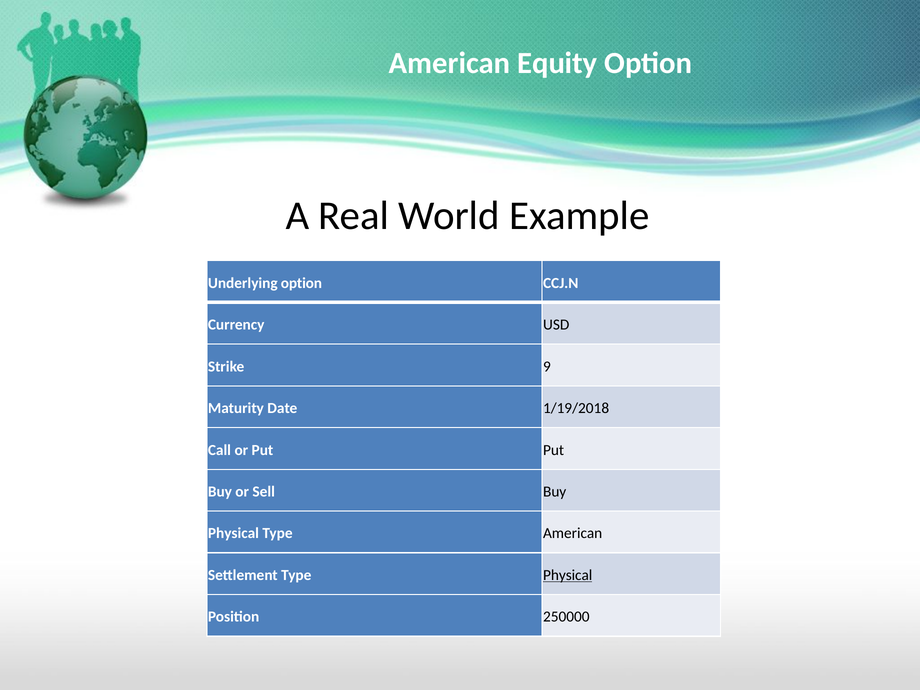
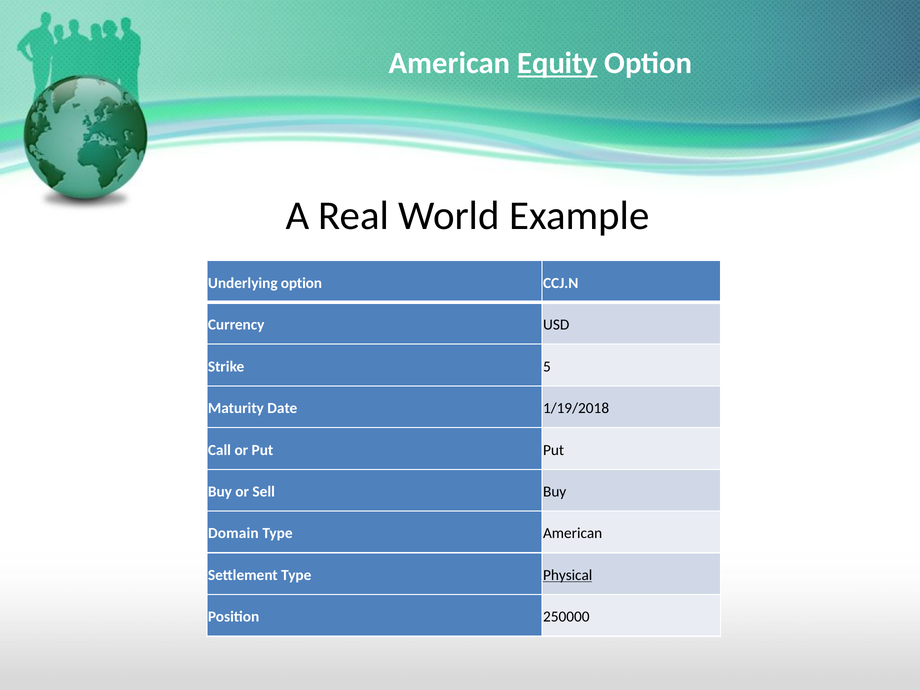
Equity underline: none -> present
9: 9 -> 5
Physical at (233, 533): Physical -> Domain
